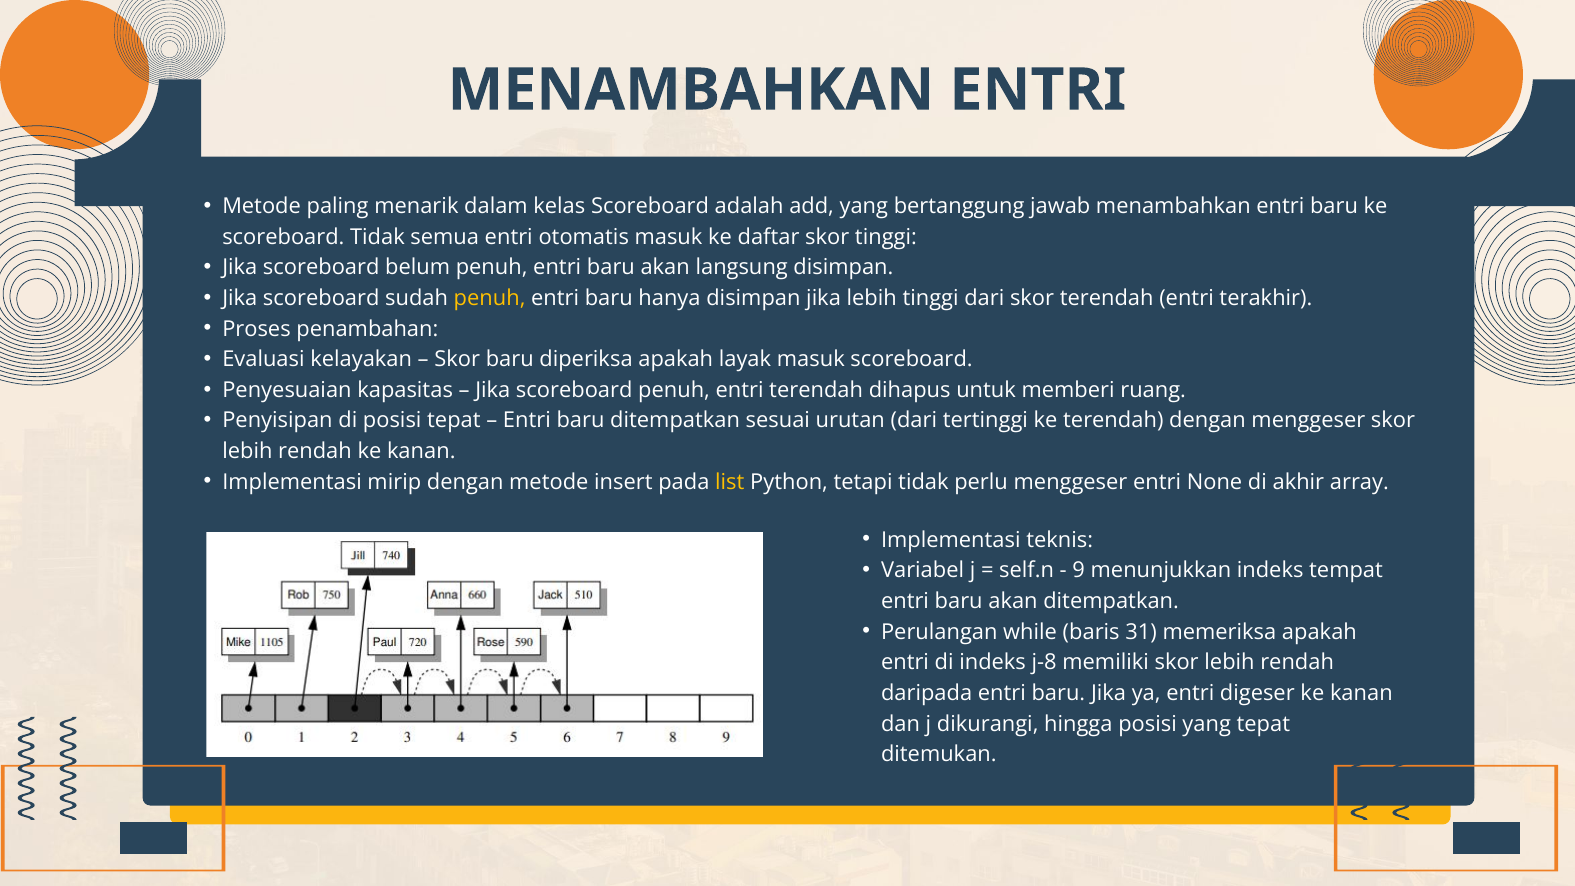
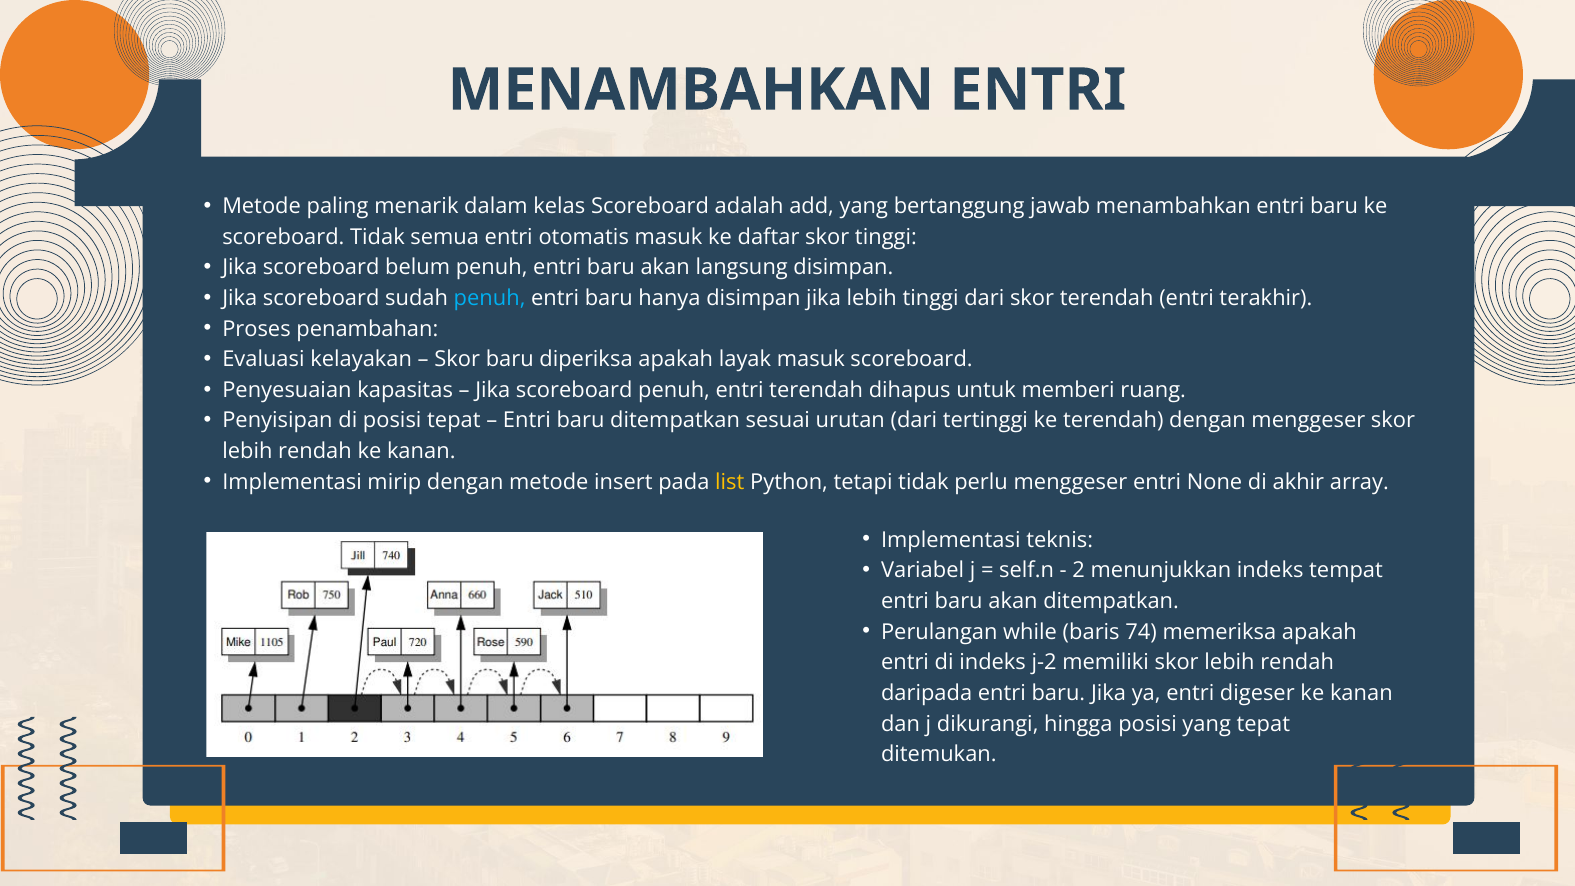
penuh at (490, 298) colour: yellow -> light blue
9: 9 -> 2
31: 31 -> 74
j-8: j-8 -> j-2
